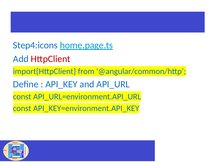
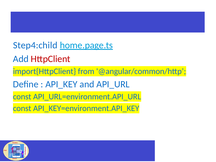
Step4:icons: Step4:icons -> Step4:child
